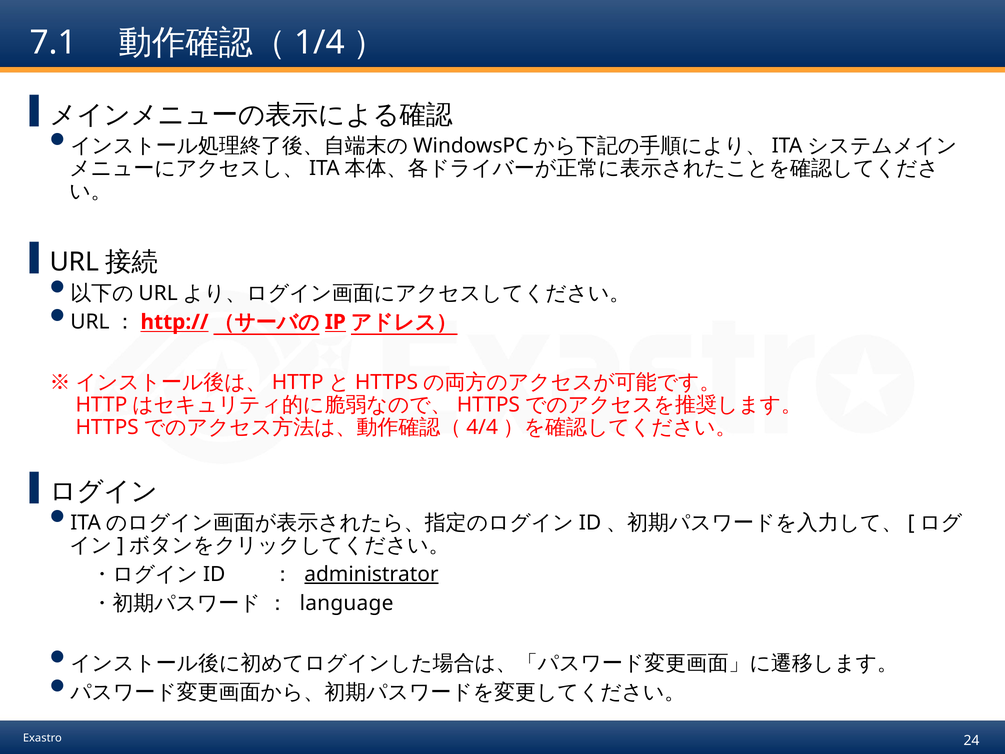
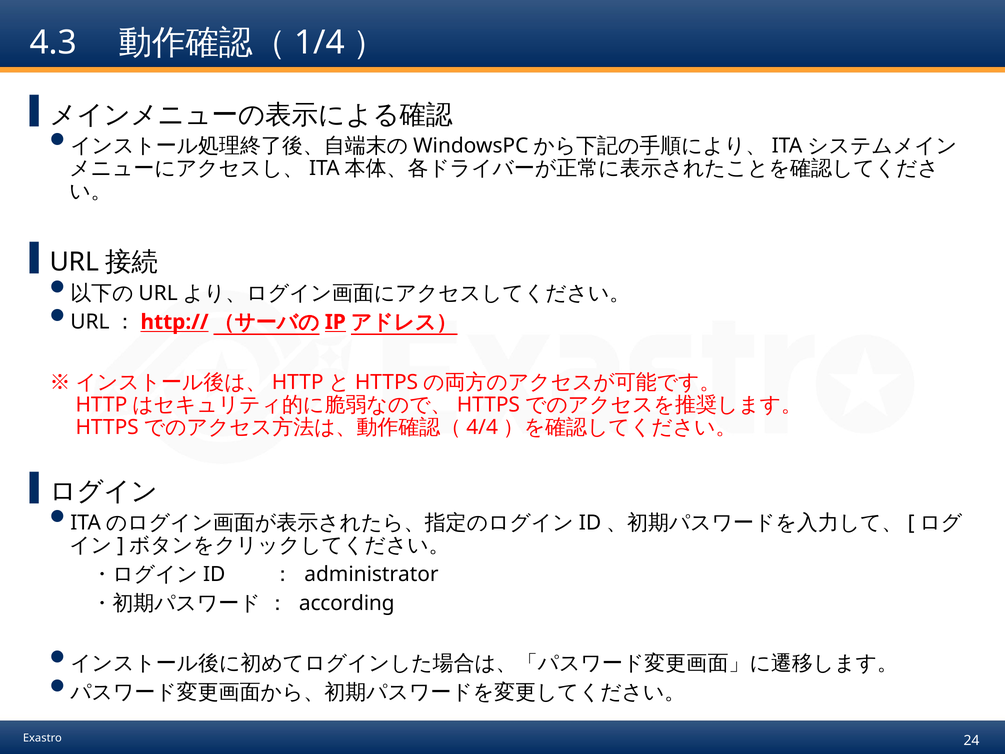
7.1: 7.1 -> 4.3
administrator underline: present -> none
language: language -> according
